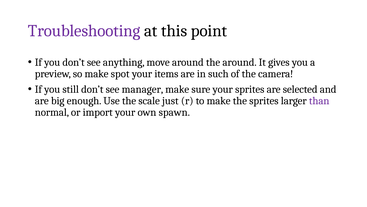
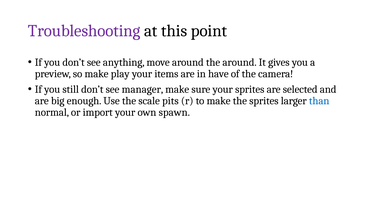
spot: spot -> play
such: such -> have
just: just -> pits
than colour: purple -> blue
